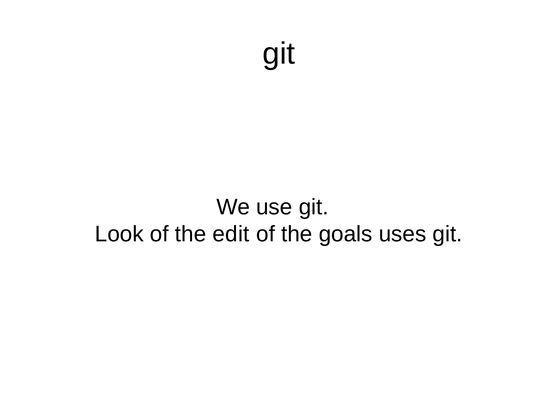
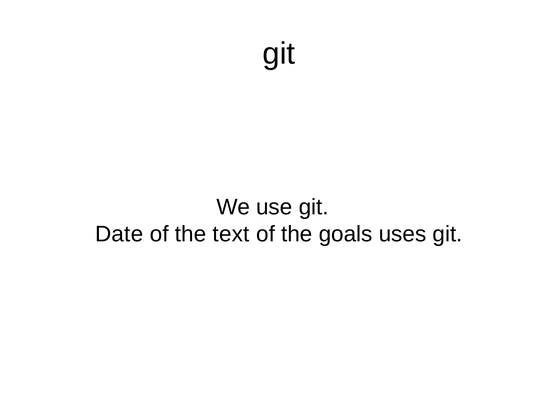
Look: Look -> Date
edit: edit -> text
